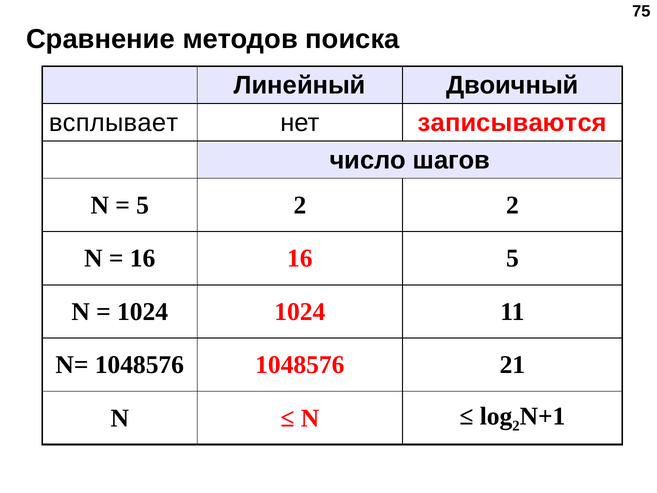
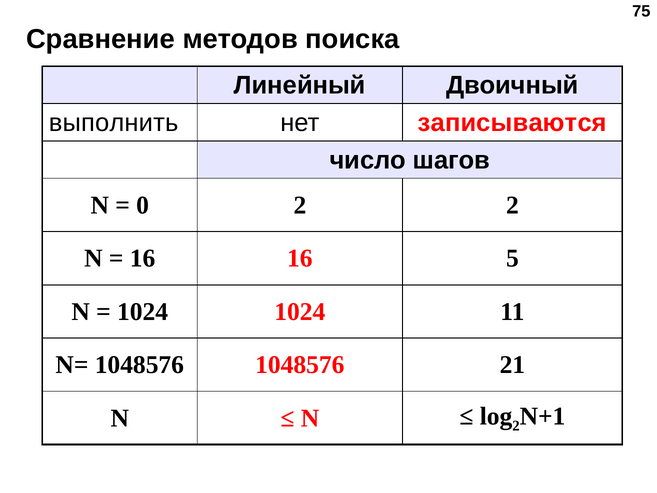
всплывает: всплывает -> выполнить
5 at (143, 205): 5 -> 0
